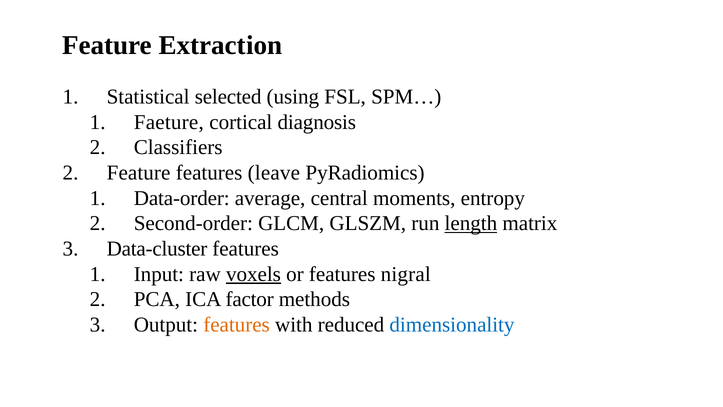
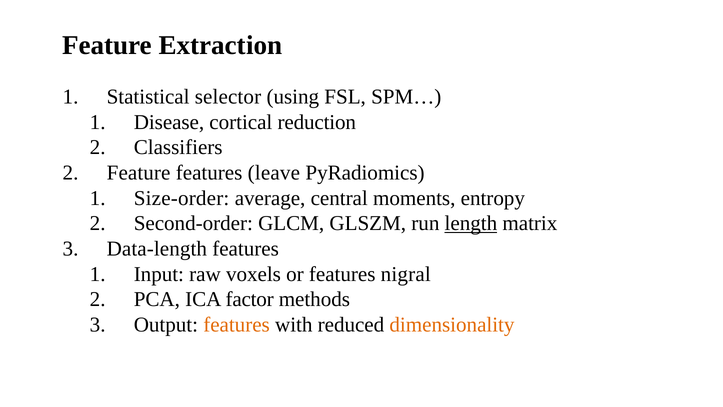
selected: selected -> selector
Faeture: Faeture -> Disease
diagnosis: diagnosis -> reduction
Data-order: Data-order -> Size-order
Data-cluster: Data-cluster -> Data-length
voxels underline: present -> none
dimensionality colour: blue -> orange
